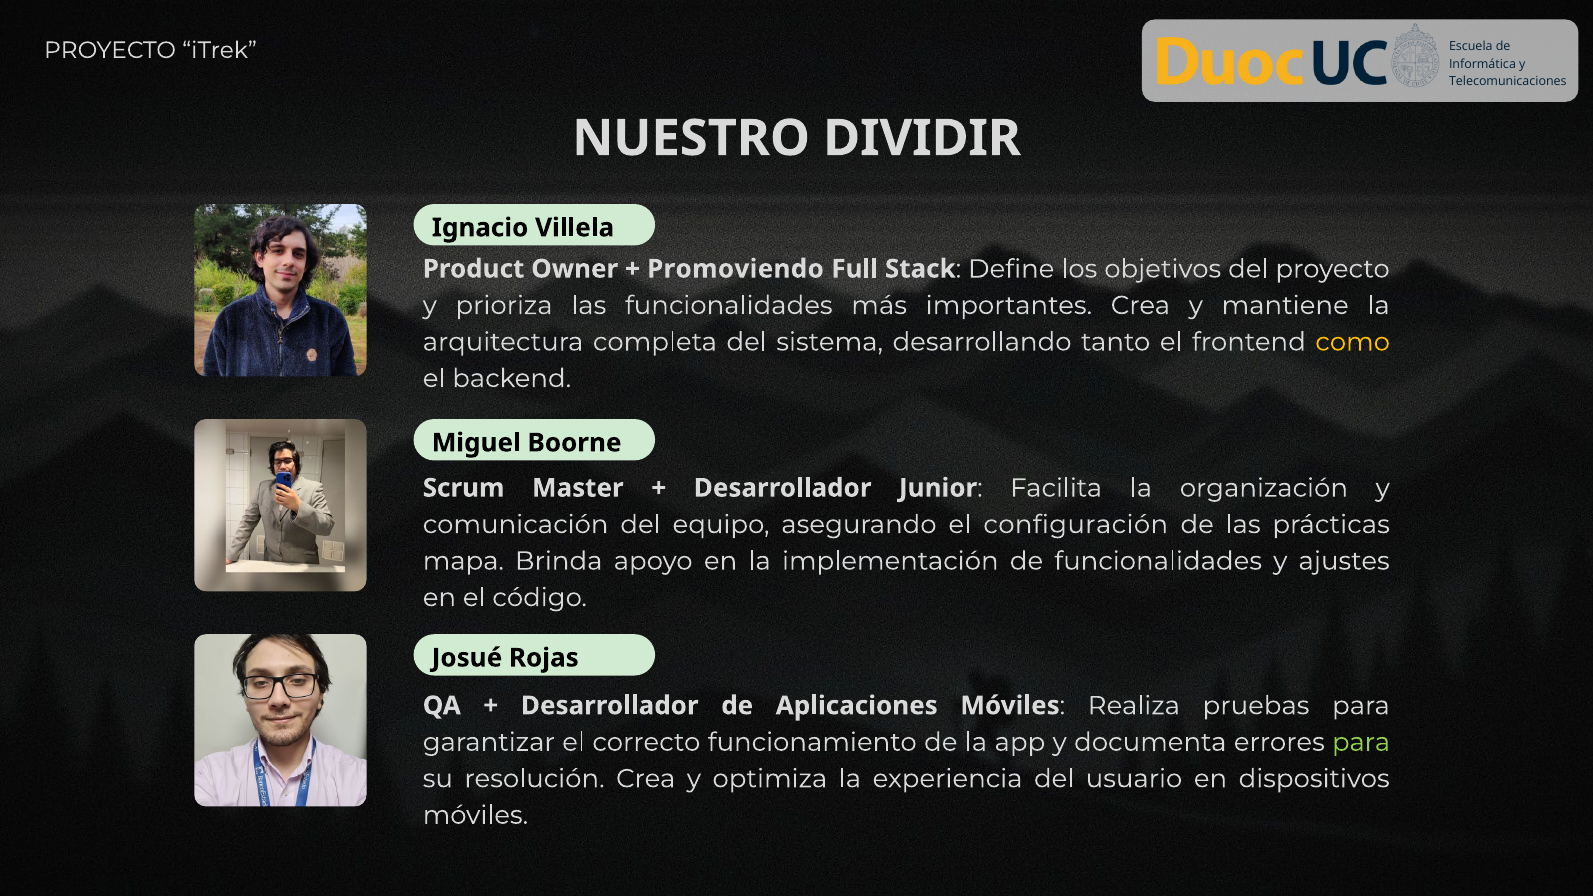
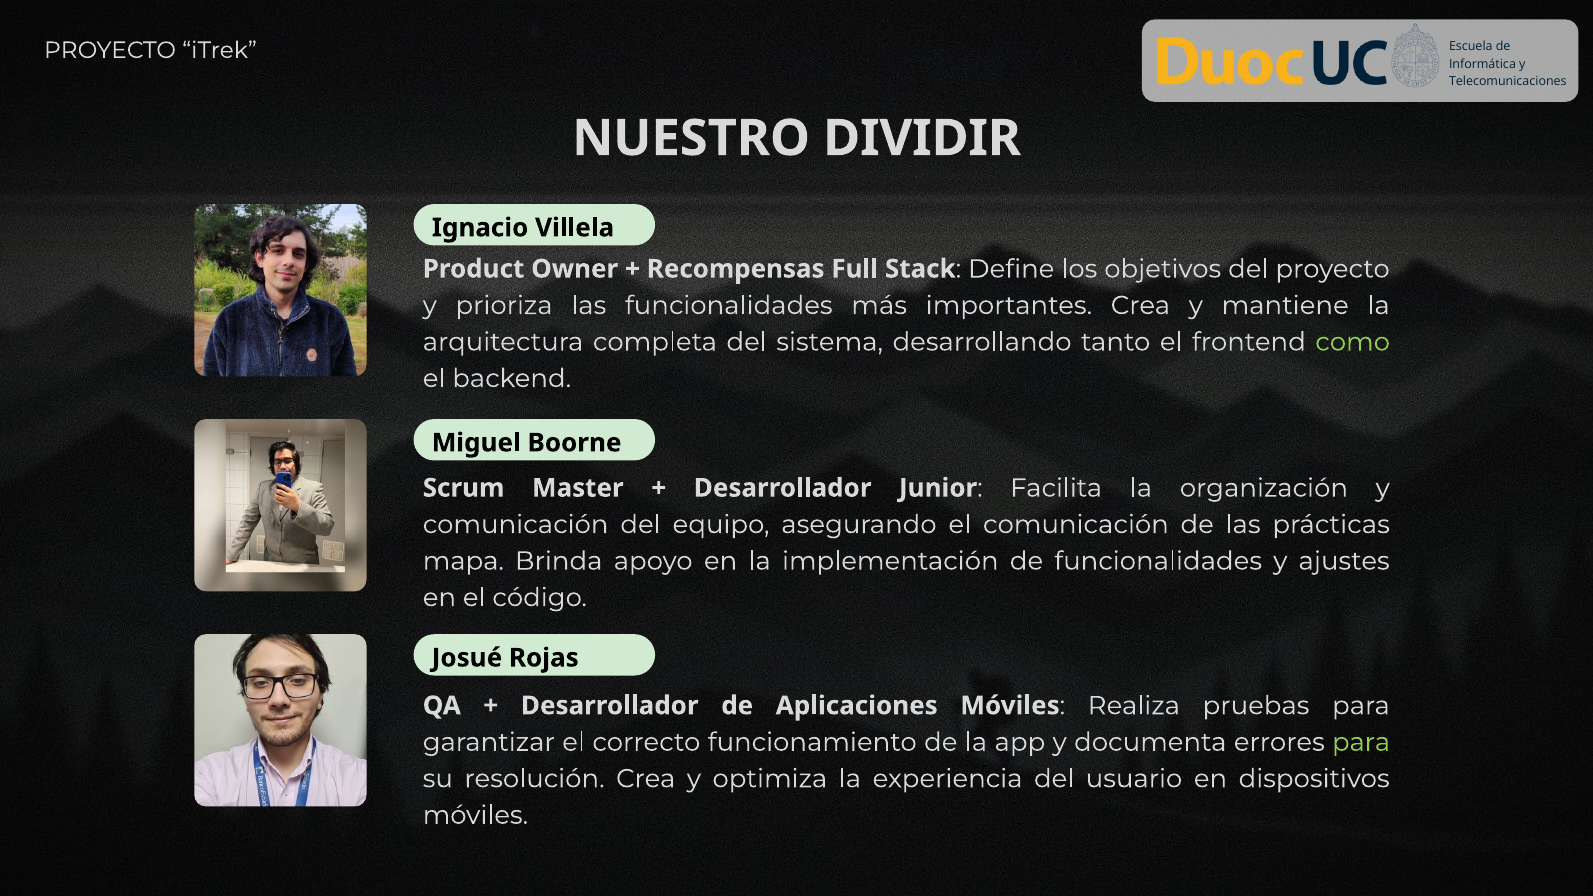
Promoviendo: Promoviendo -> Recompensas
como colour: yellow -> light green
el configuración: configuración -> comunicación
